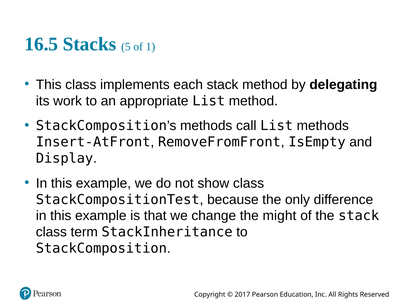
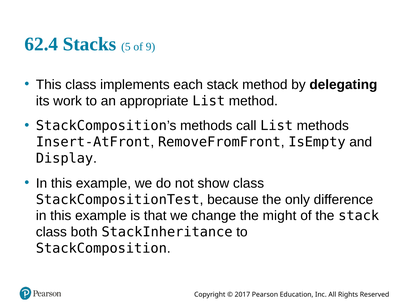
16.5: 16.5 -> 62.4
1: 1 -> 9
term: term -> both
